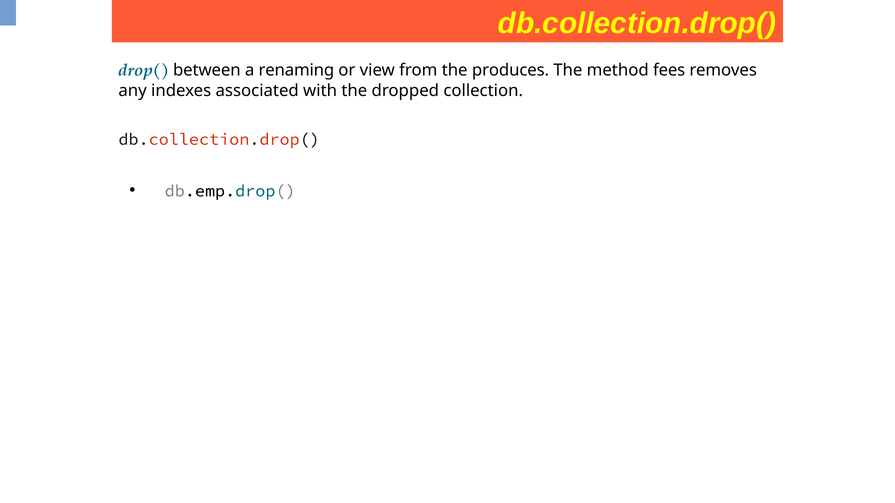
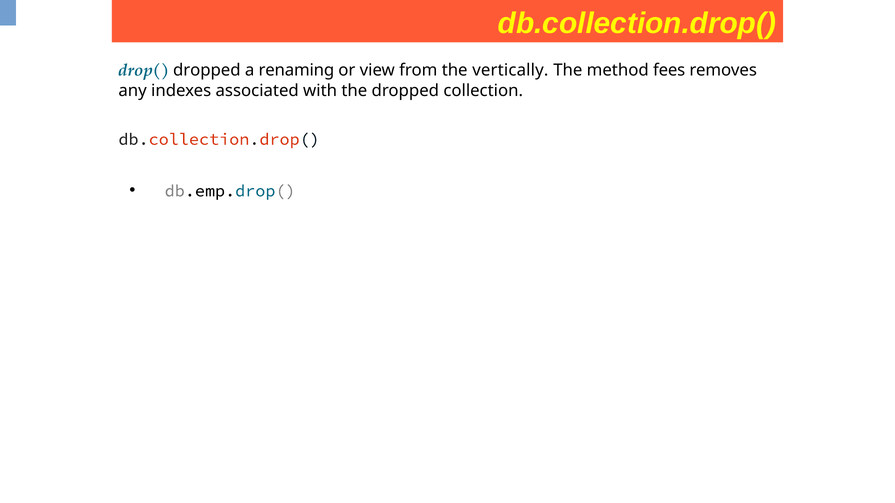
drop( between: between -> dropped
produces: produces -> vertically
